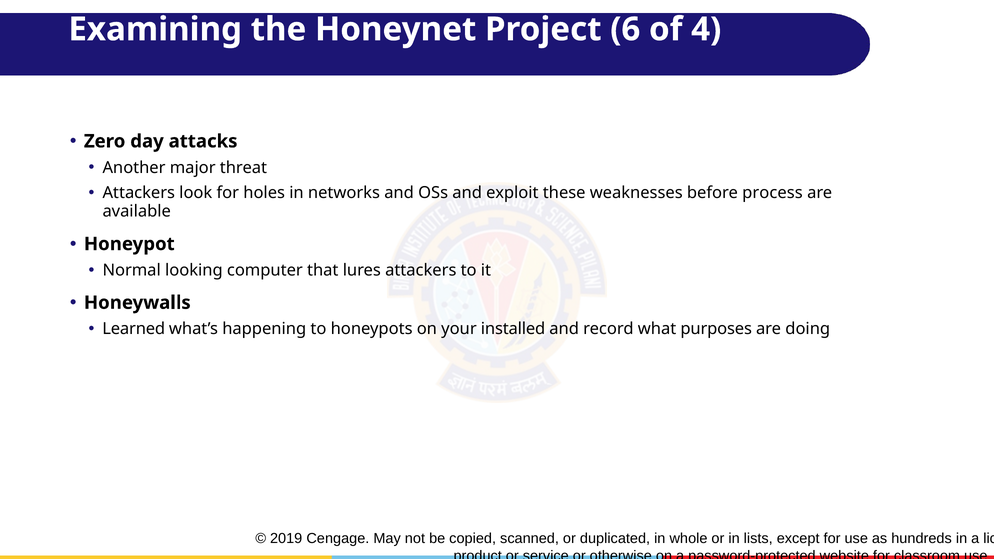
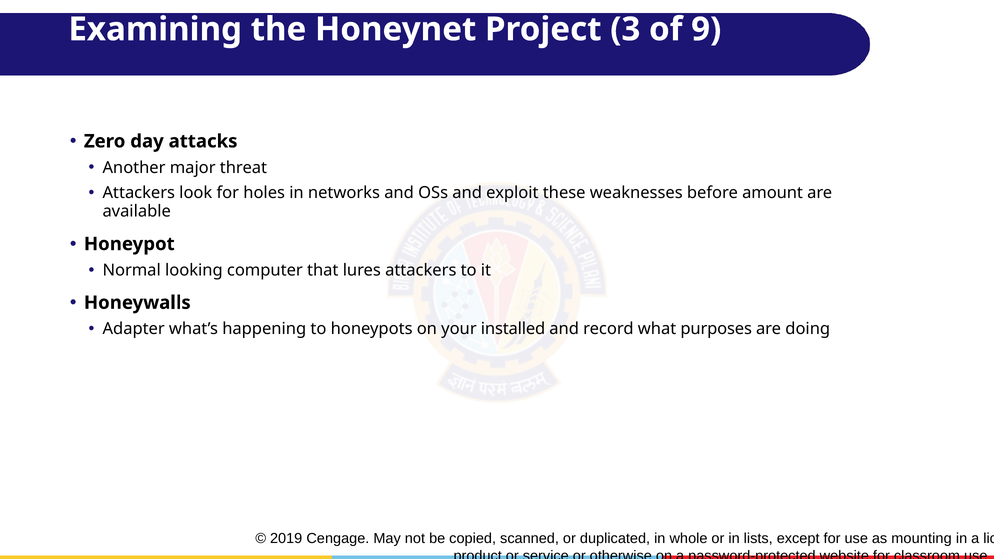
6: 6 -> 3
4: 4 -> 9
process: process -> amount
Learned: Learned -> Adapter
hundreds: hundreds -> mounting
